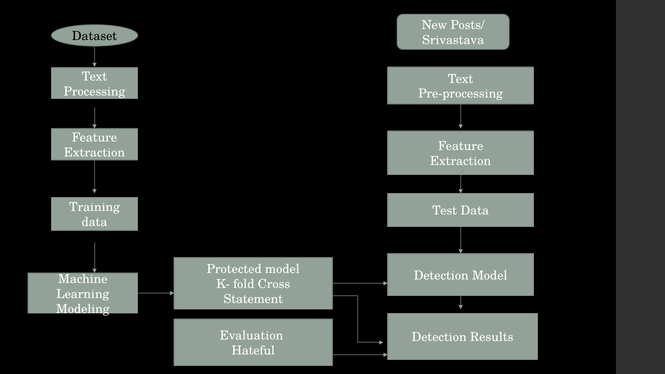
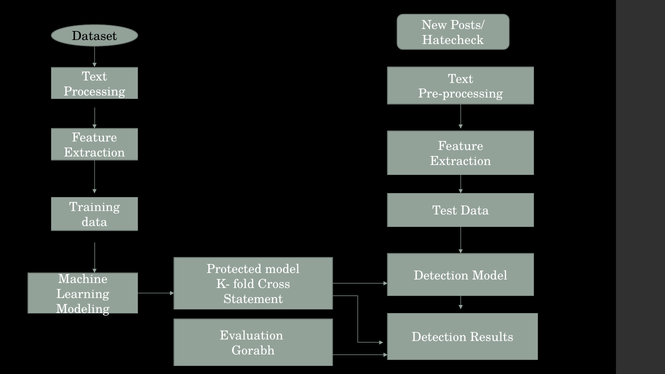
Srivastava: Srivastava -> Hatecheck
Hateful: Hateful -> Gorabh
